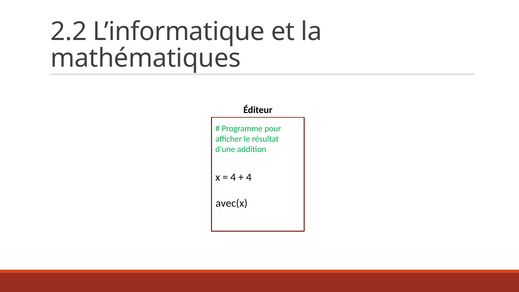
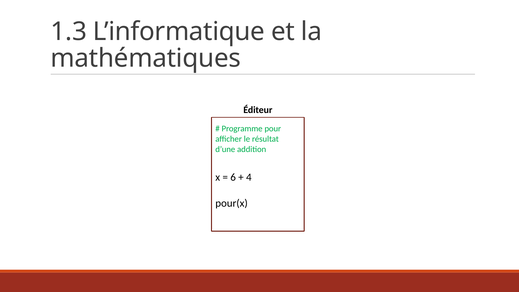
2.2: 2.2 -> 1.3
4 at (233, 177): 4 -> 6
avec(x: avec(x -> pour(x
